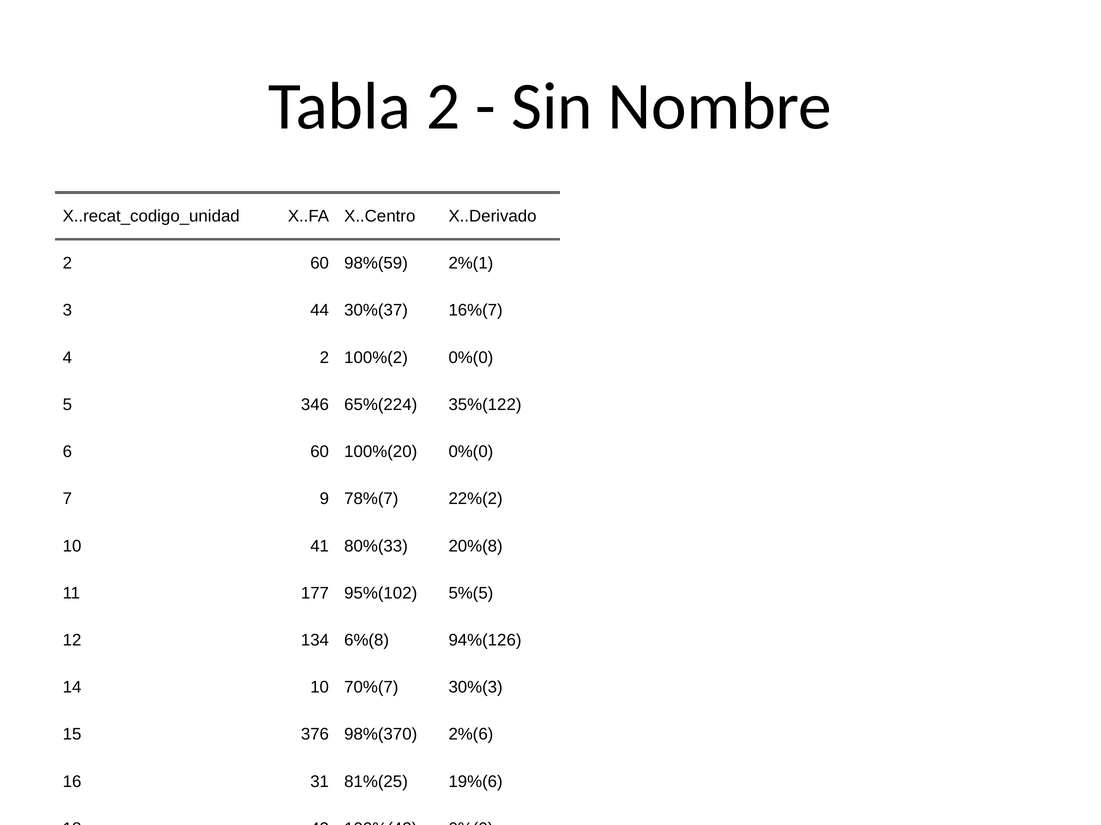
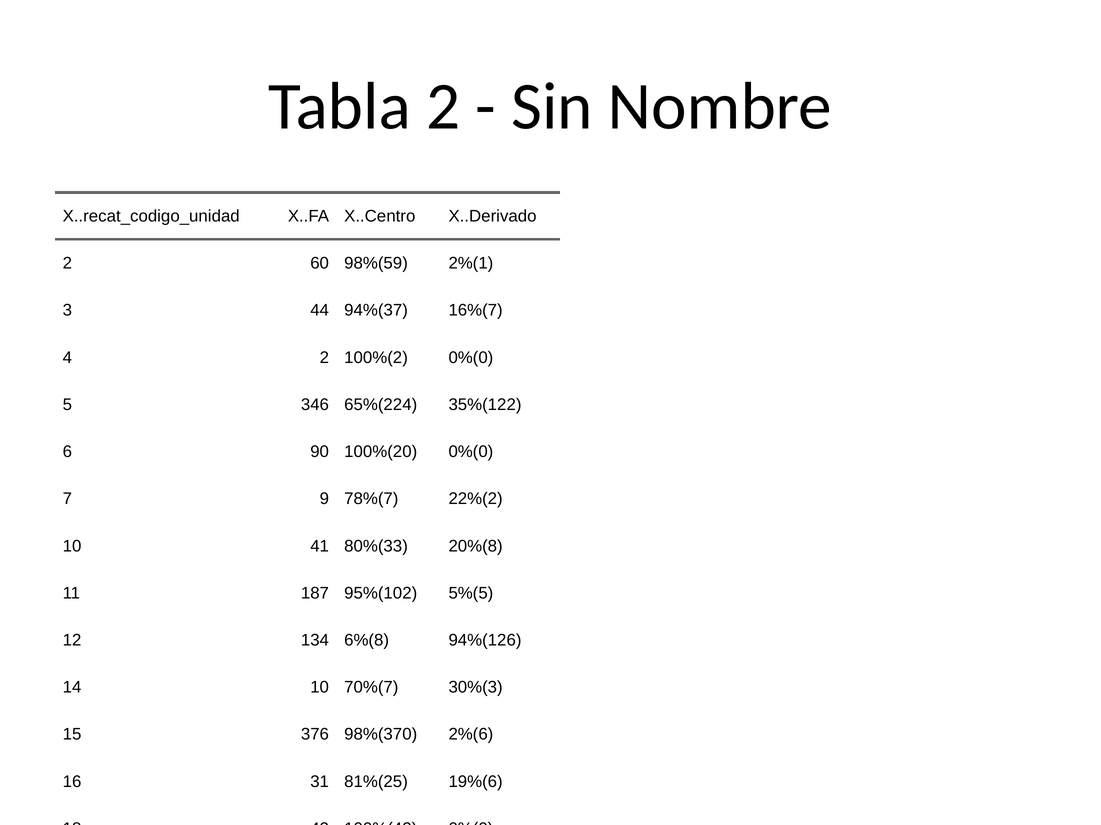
30%(37: 30%(37 -> 94%(37
6 60: 60 -> 90
177: 177 -> 187
